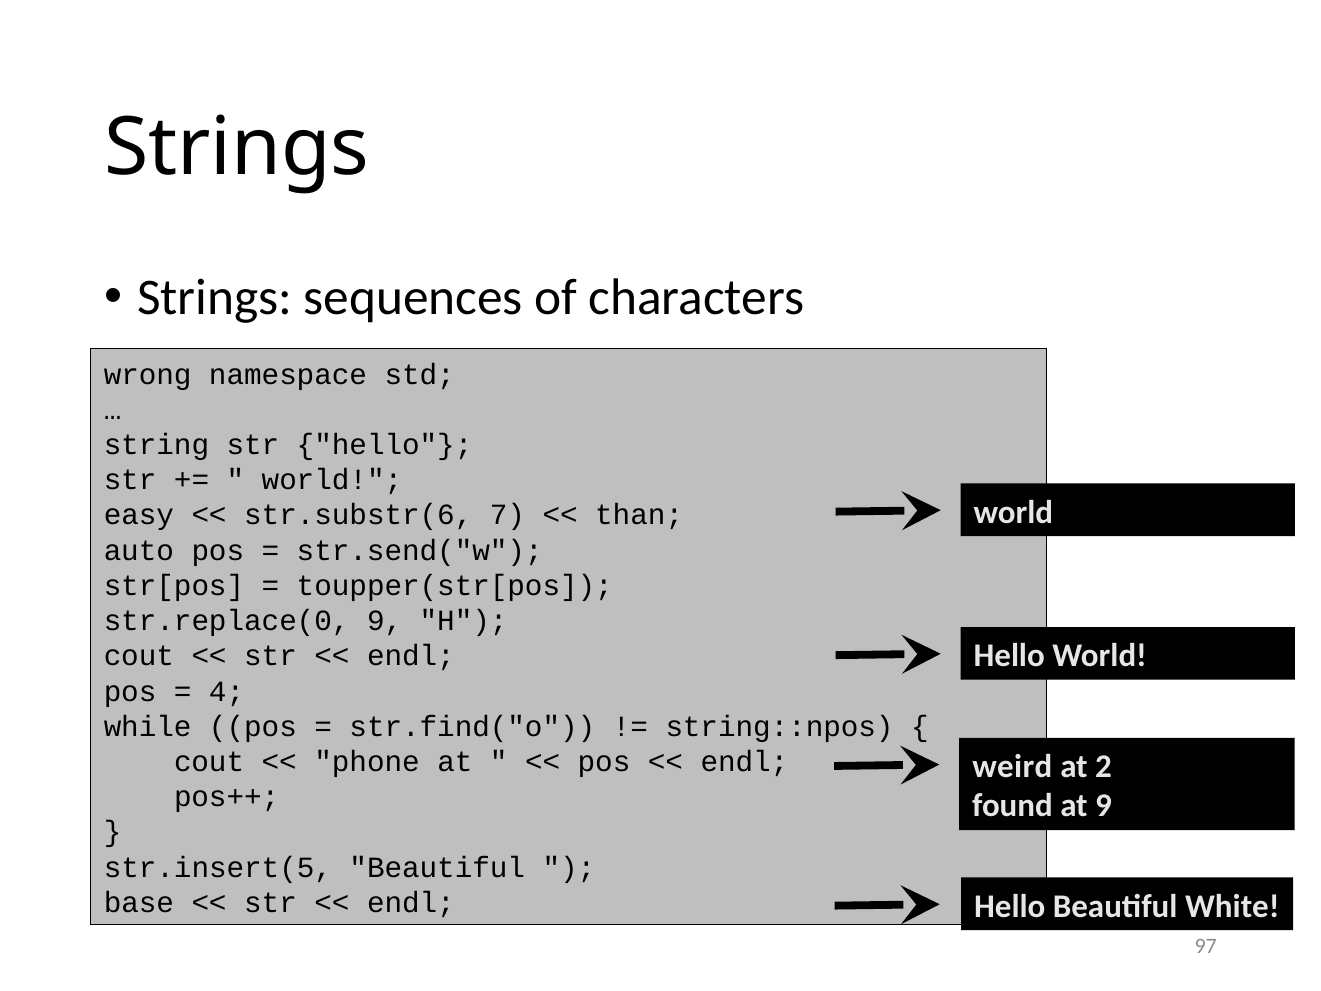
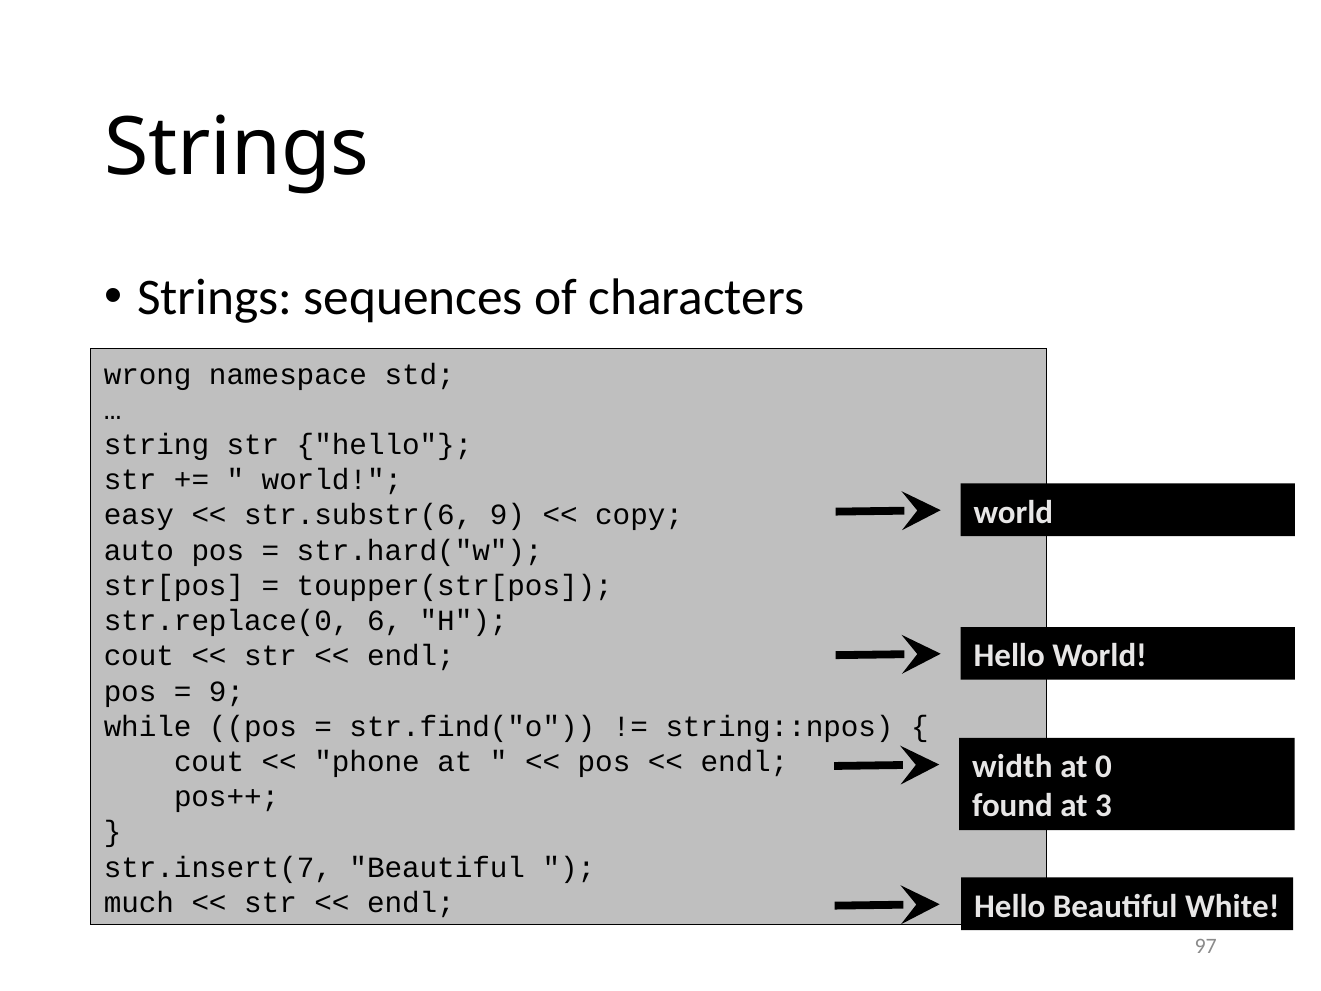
str.substr(6 7: 7 -> 9
than: than -> copy
str.send("w: str.send("w -> str.hard("w
str.replace(0 9: 9 -> 6
4 at (227, 691): 4 -> 9
weird: weird -> width
2: 2 -> 0
at 9: 9 -> 3
str.insert(5: str.insert(5 -> str.insert(7
base: base -> much
